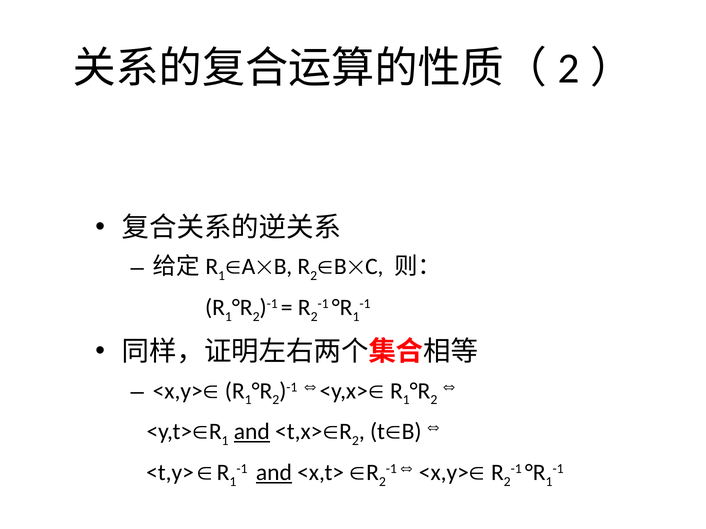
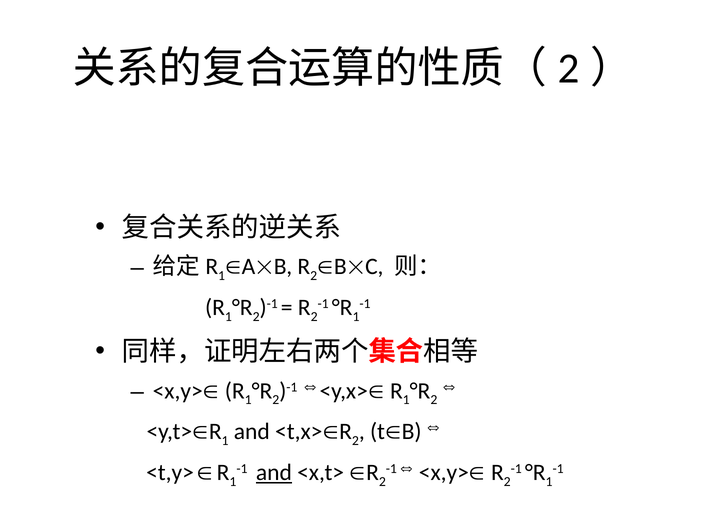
and at (252, 432) underline: present -> none
